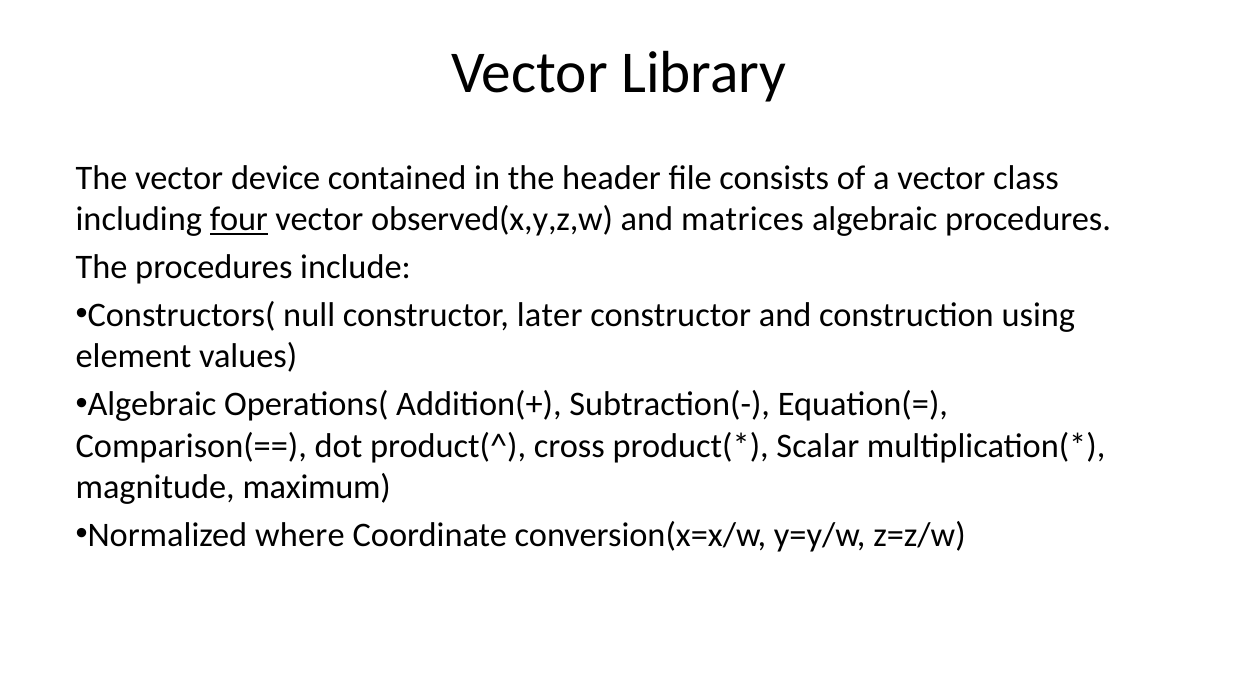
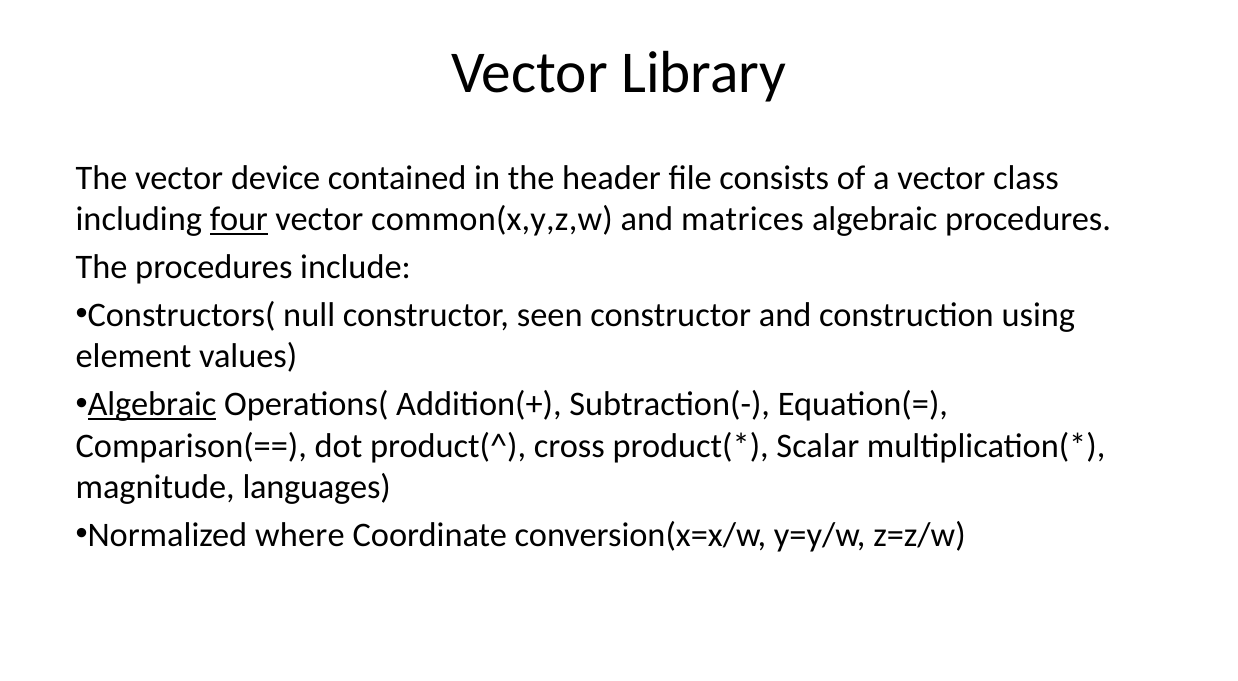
observed(x,y,z,w: observed(x,y,z,w -> common(x,y,z,w
later: later -> seen
Algebraic at (152, 405) underline: none -> present
maximum: maximum -> languages
